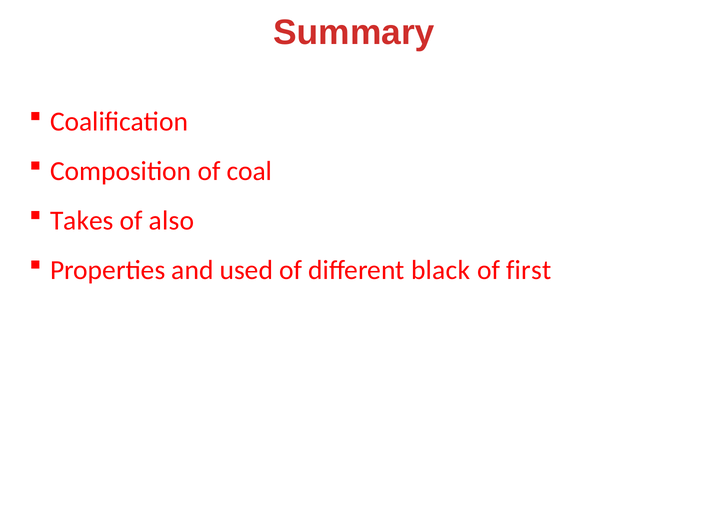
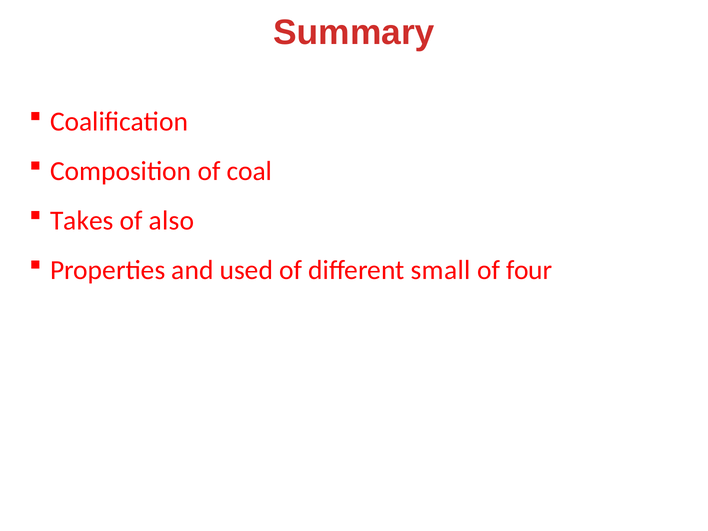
black: black -> small
first: first -> four
